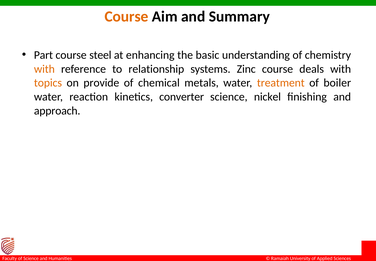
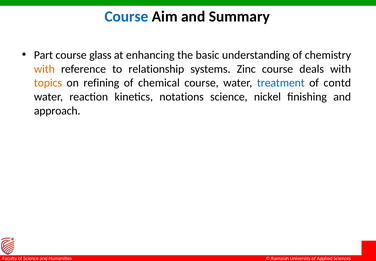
Course at (126, 16) colour: orange -> blue
steel: steel -> glass
provide: provide -> refining
chemical metals: metals -> course
treatment colour: orange -> blue
boiler: boiler -> contd
converter: converter -> notations
